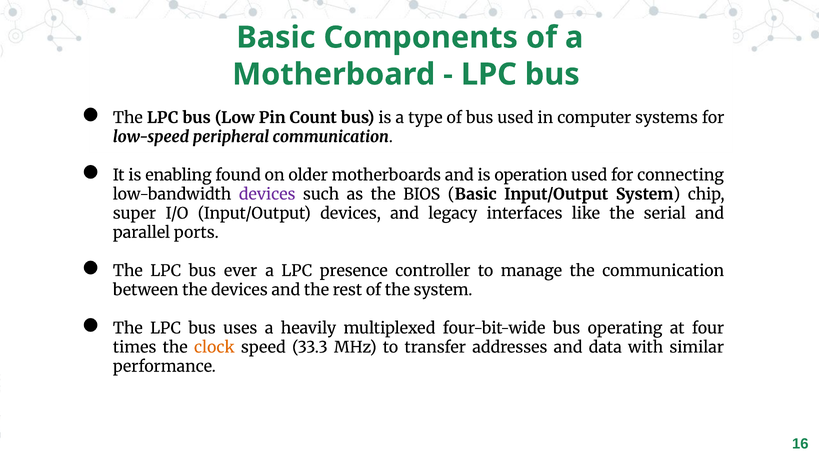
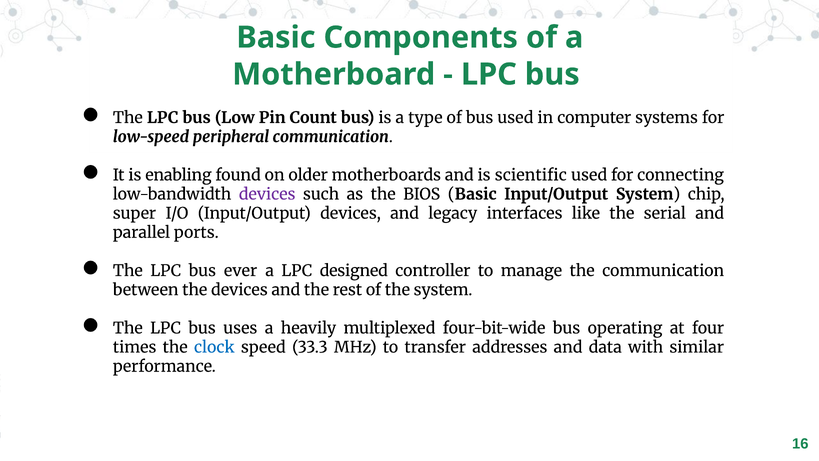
operation: operation -> scientific
presence: presence -> designed
clock colour: orange -> blue
